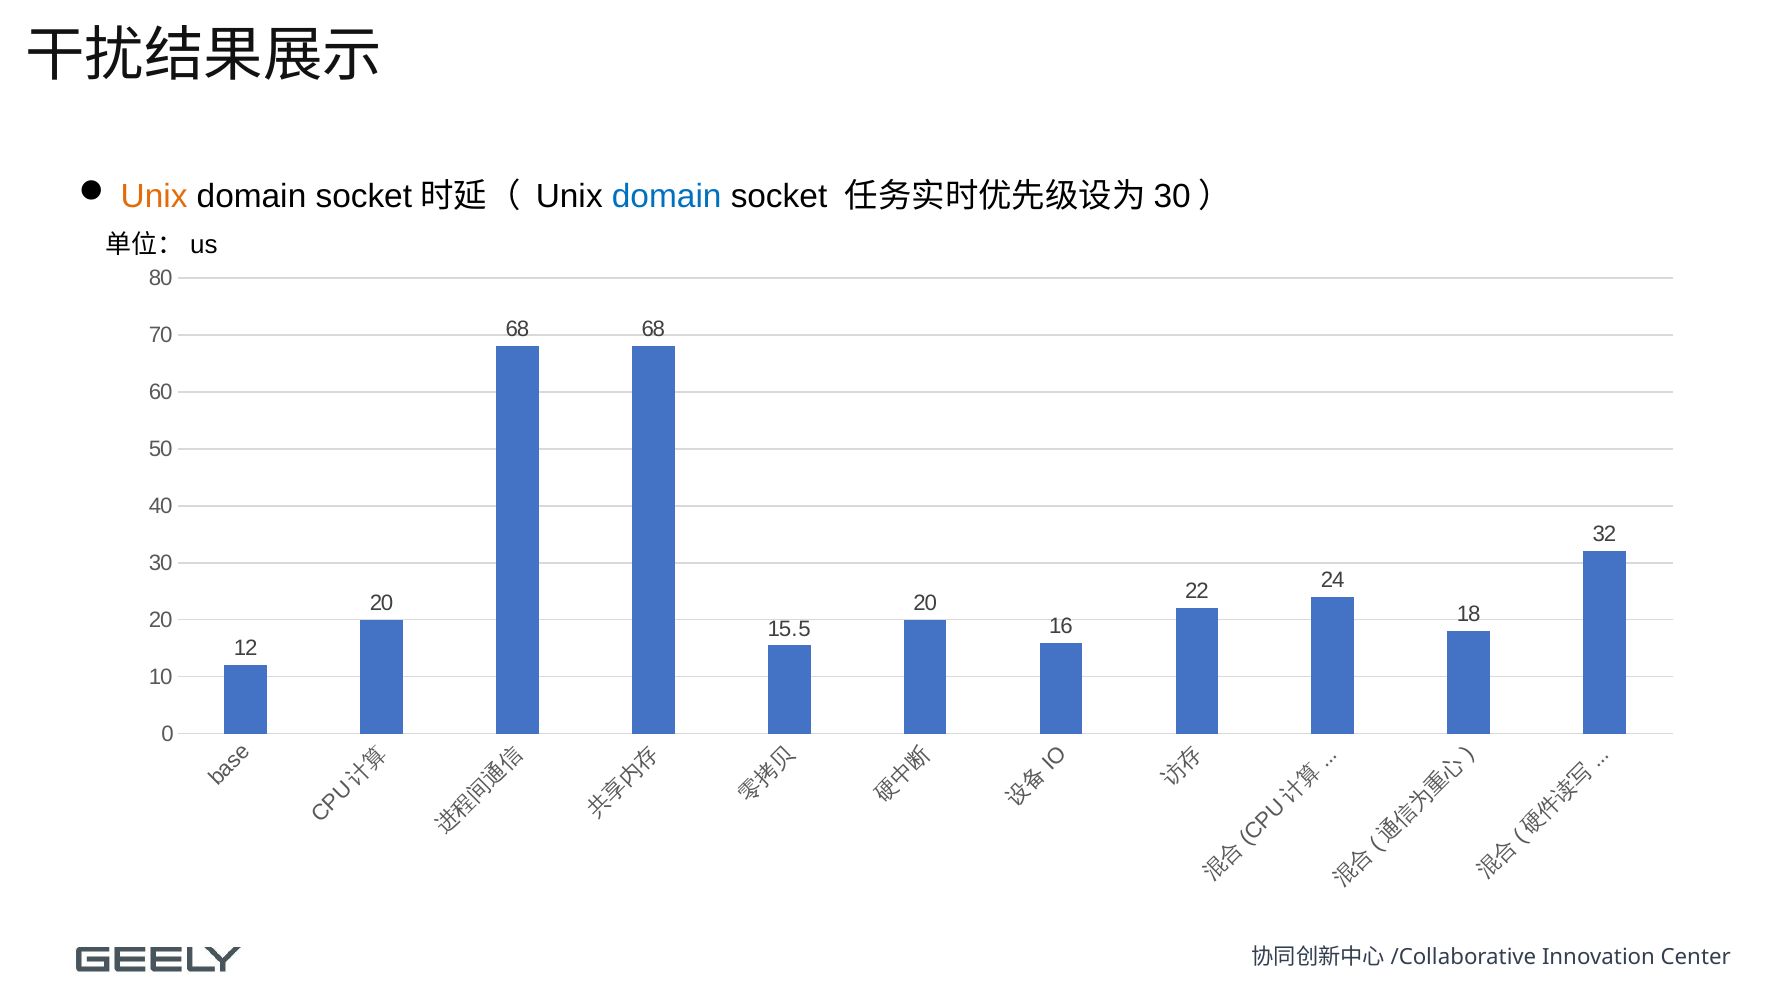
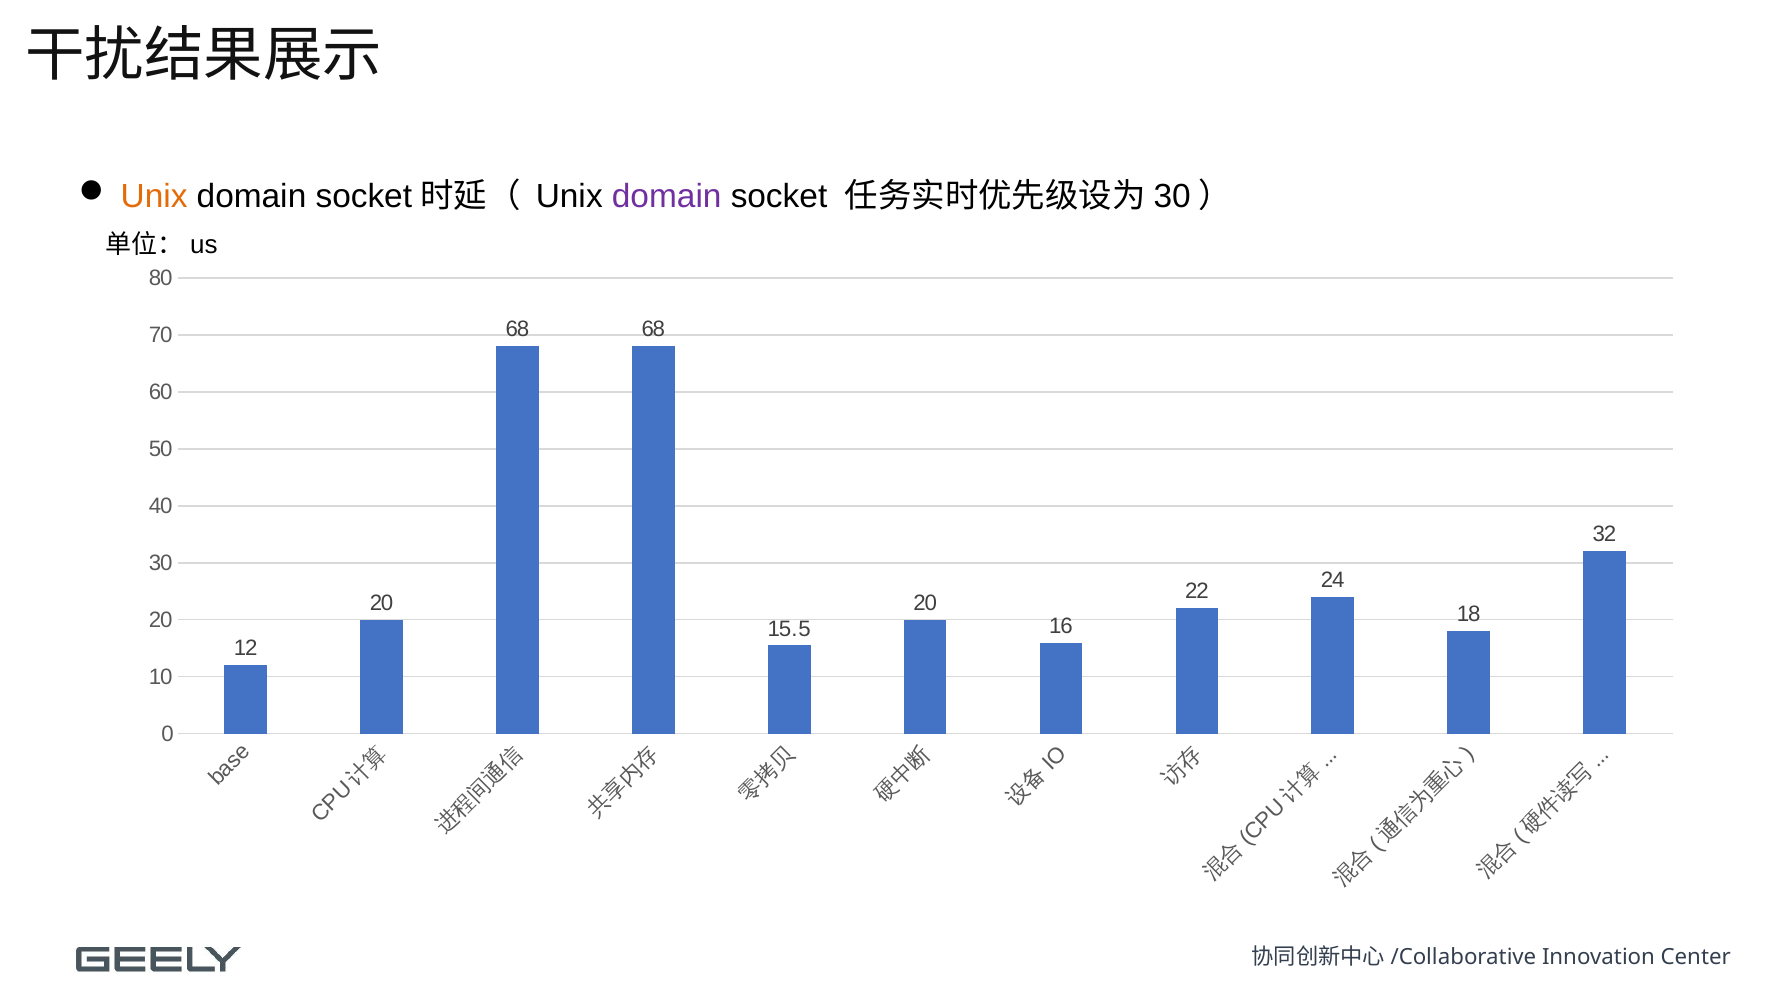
domain at (667, 197) colour: blue -> purple
